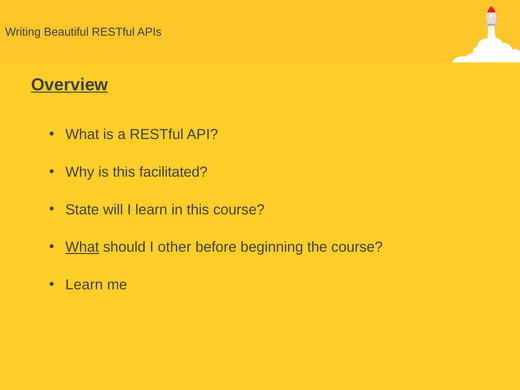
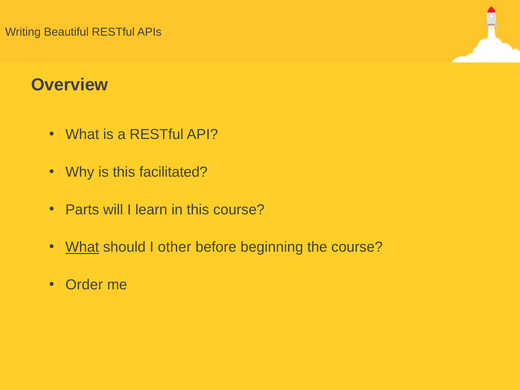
Overview underline: present -> none
State: State -> Parts
Learn at (84, 285): Learn -> Order
